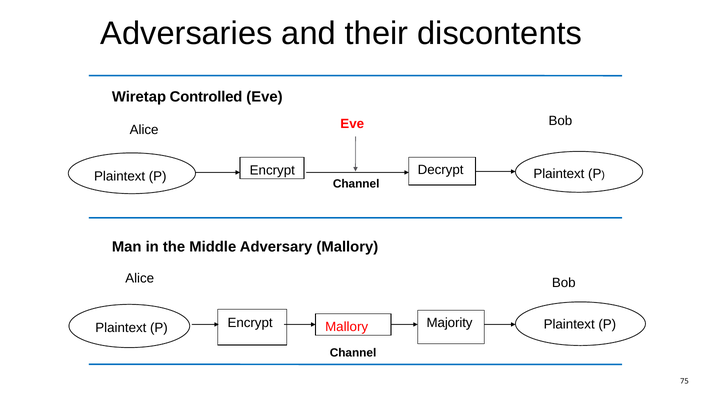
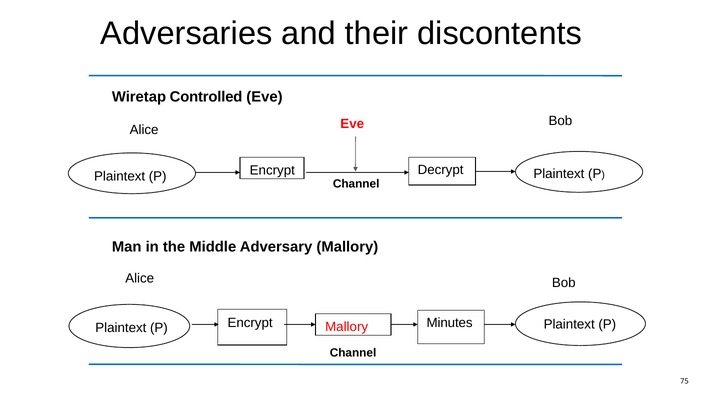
Majority: Majority -> Minutes
